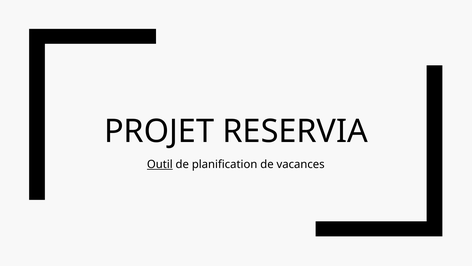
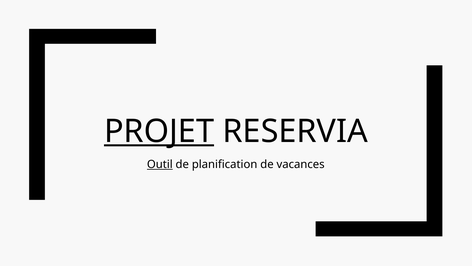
PROJET underline: none -> present
